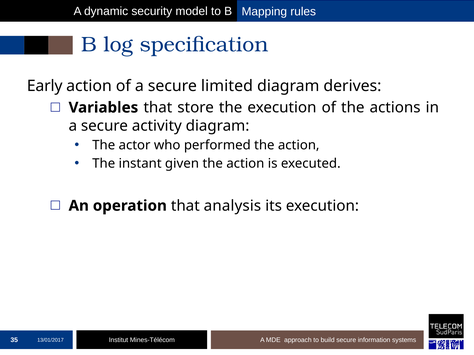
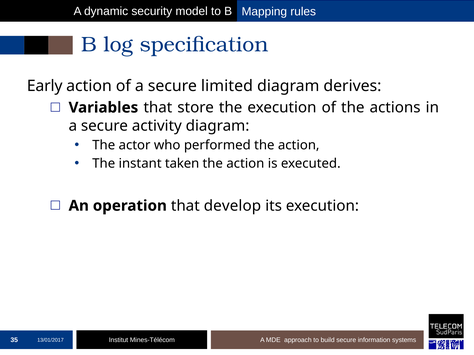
given: given -> taken
analysis: analysis -> develop
